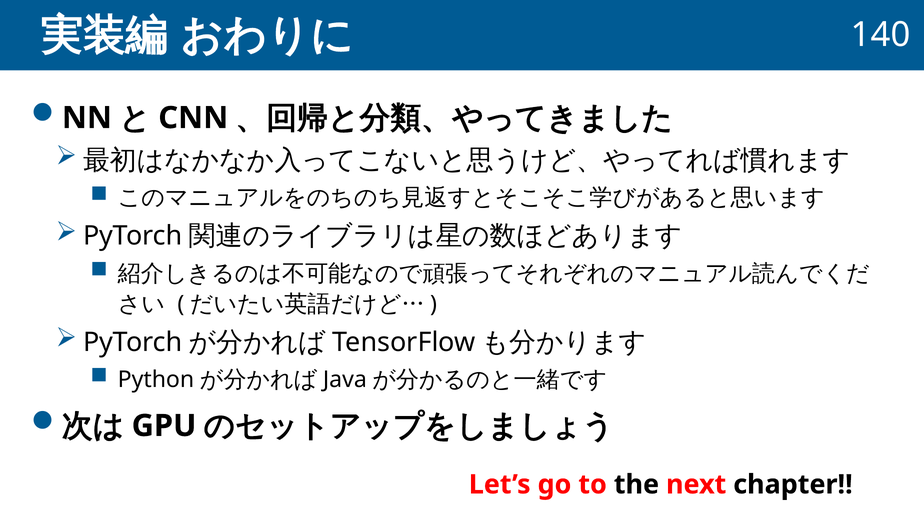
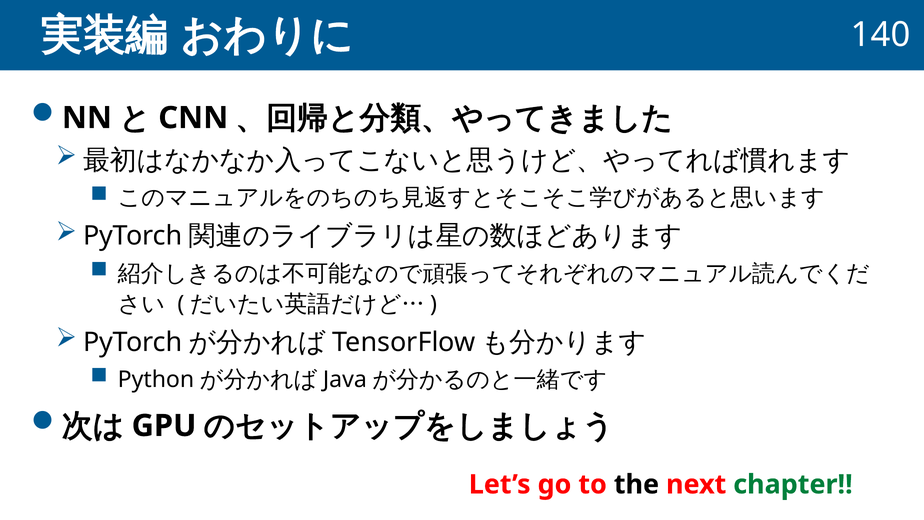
chapter colour: black -> green
